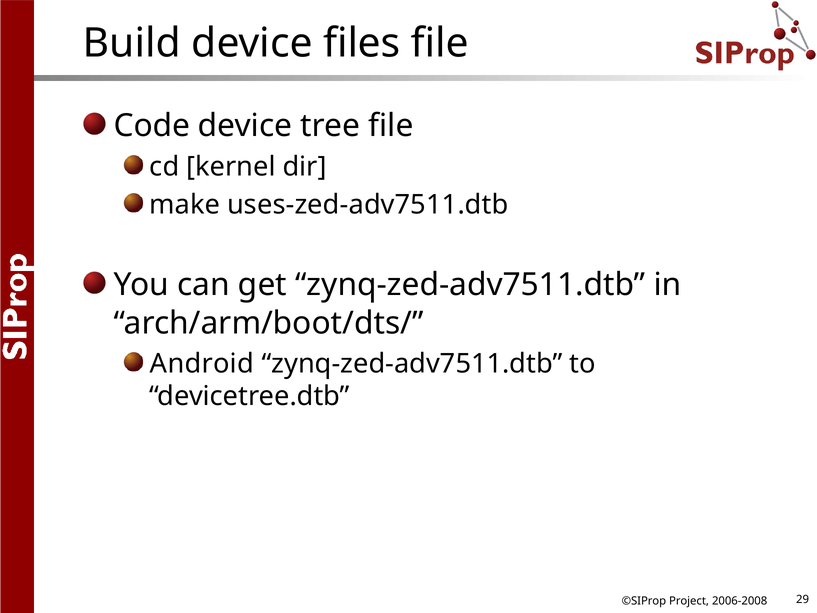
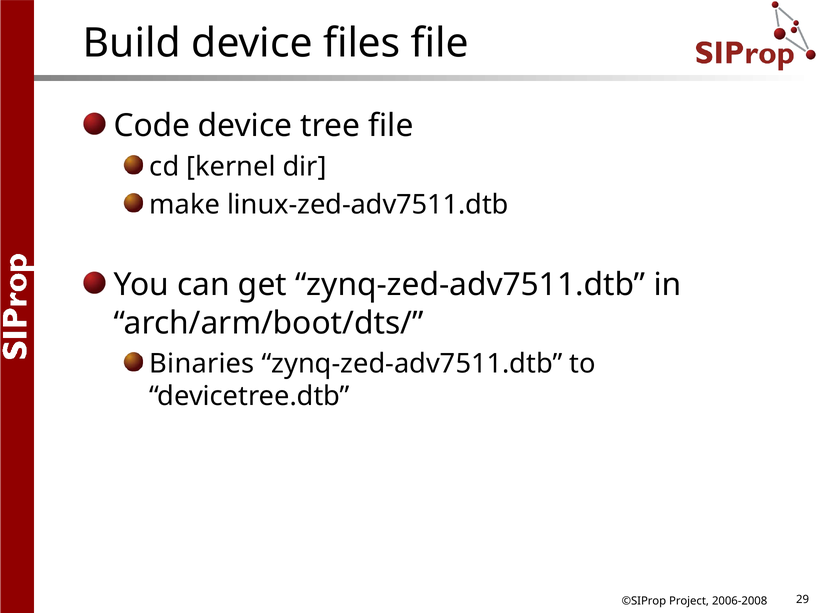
uses-zed-adv7511.dtb: uses-zed-adv7511.dtb -> linux-zed-adv7511.dtb
Android: Android -> Binaries
